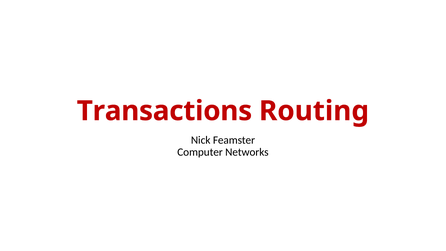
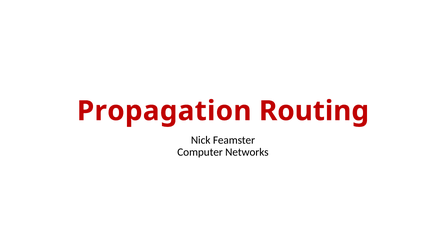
Transactions: Transactions -> Propagation
